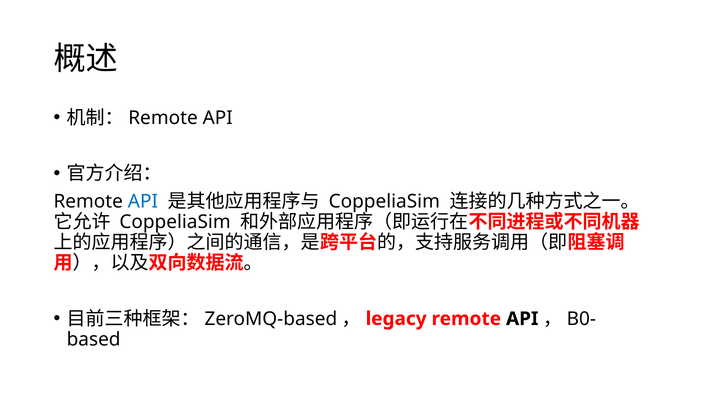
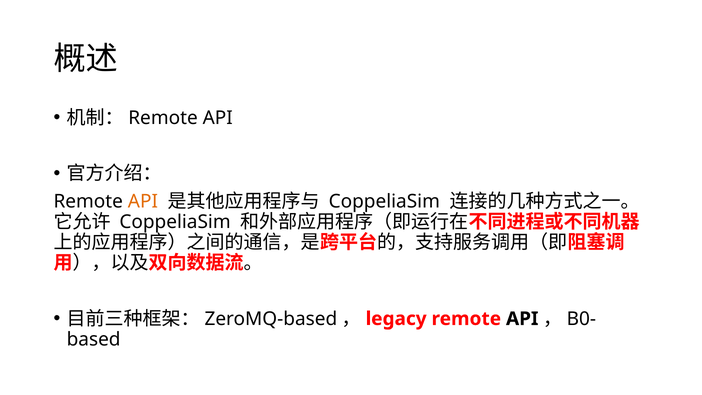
API at (143, 201) colour: blue -> orange
